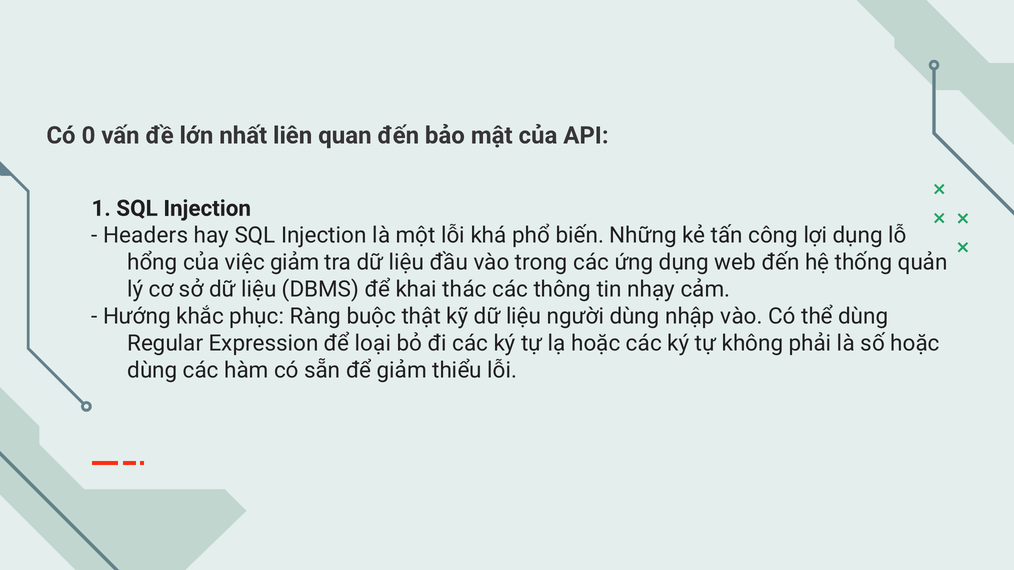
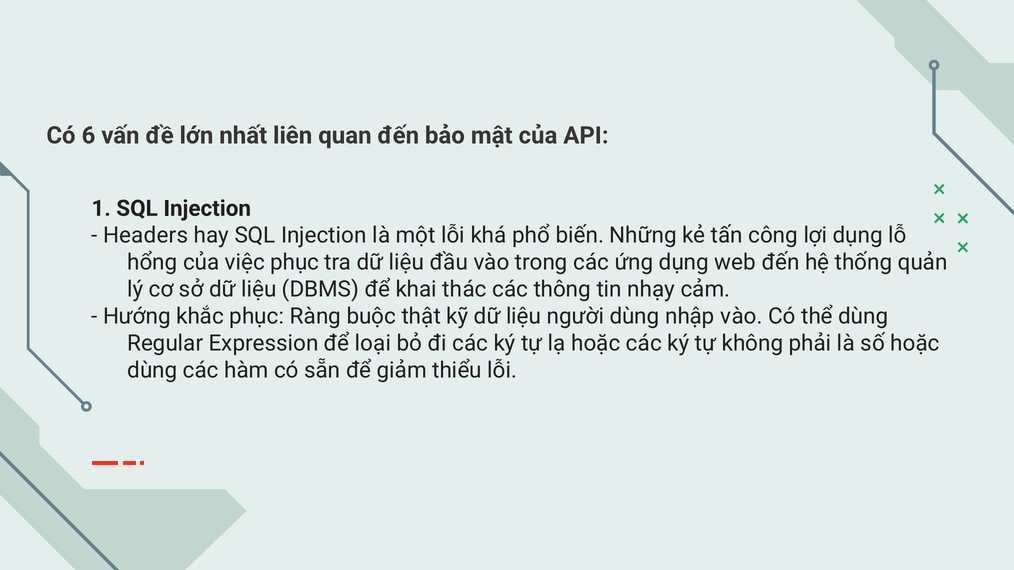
0: 0 -> 6
việc giảm: giảm -> phục
